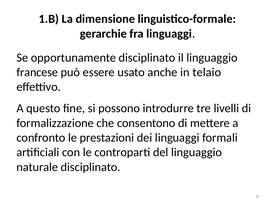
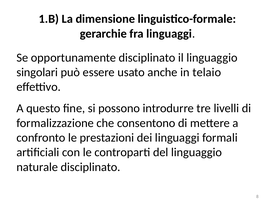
francese: francese -> singolari
